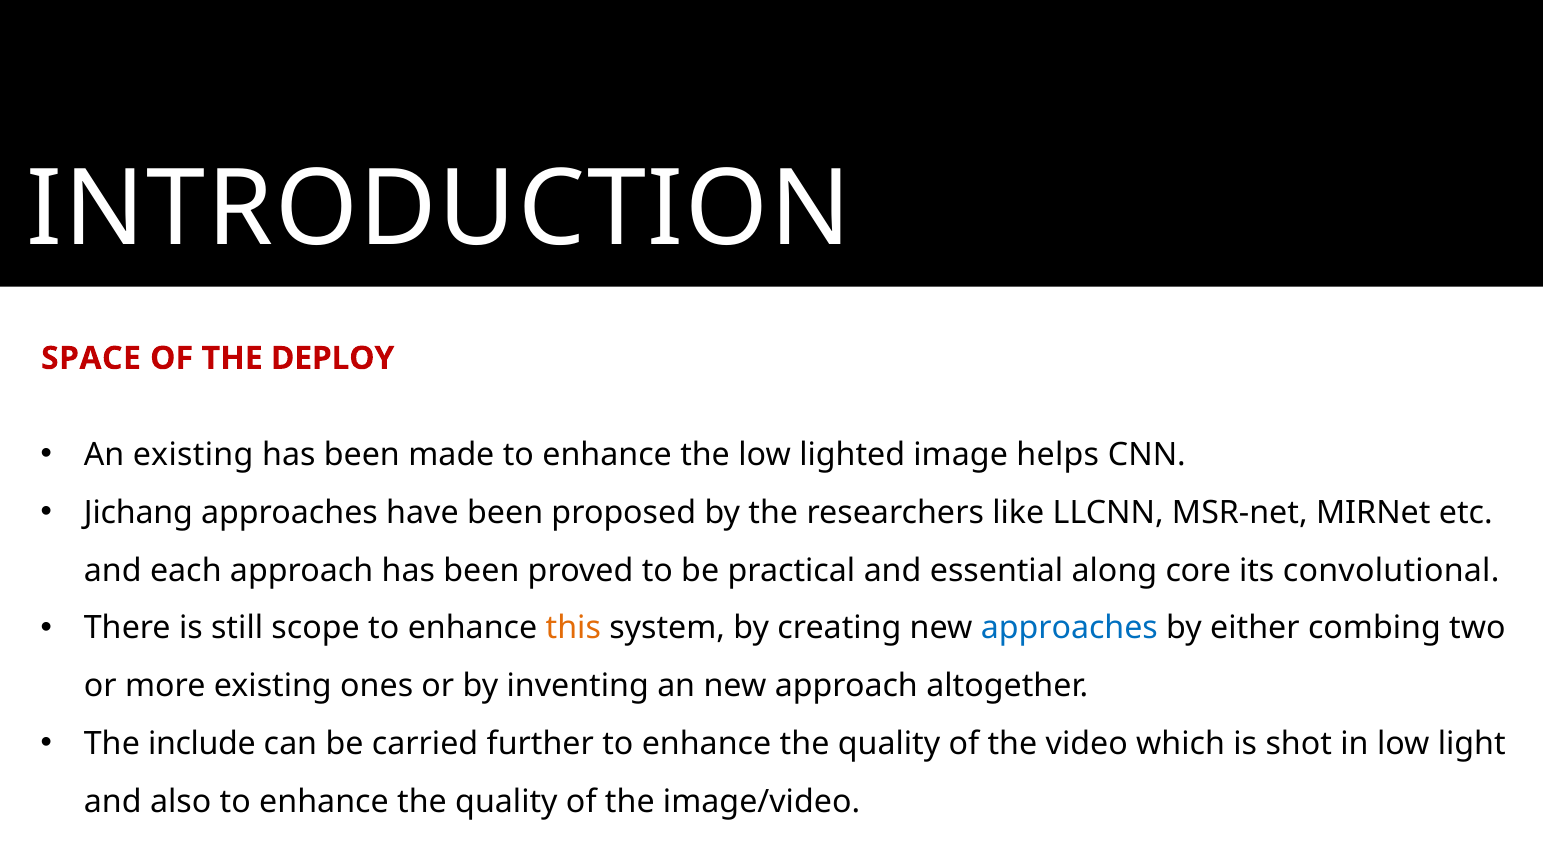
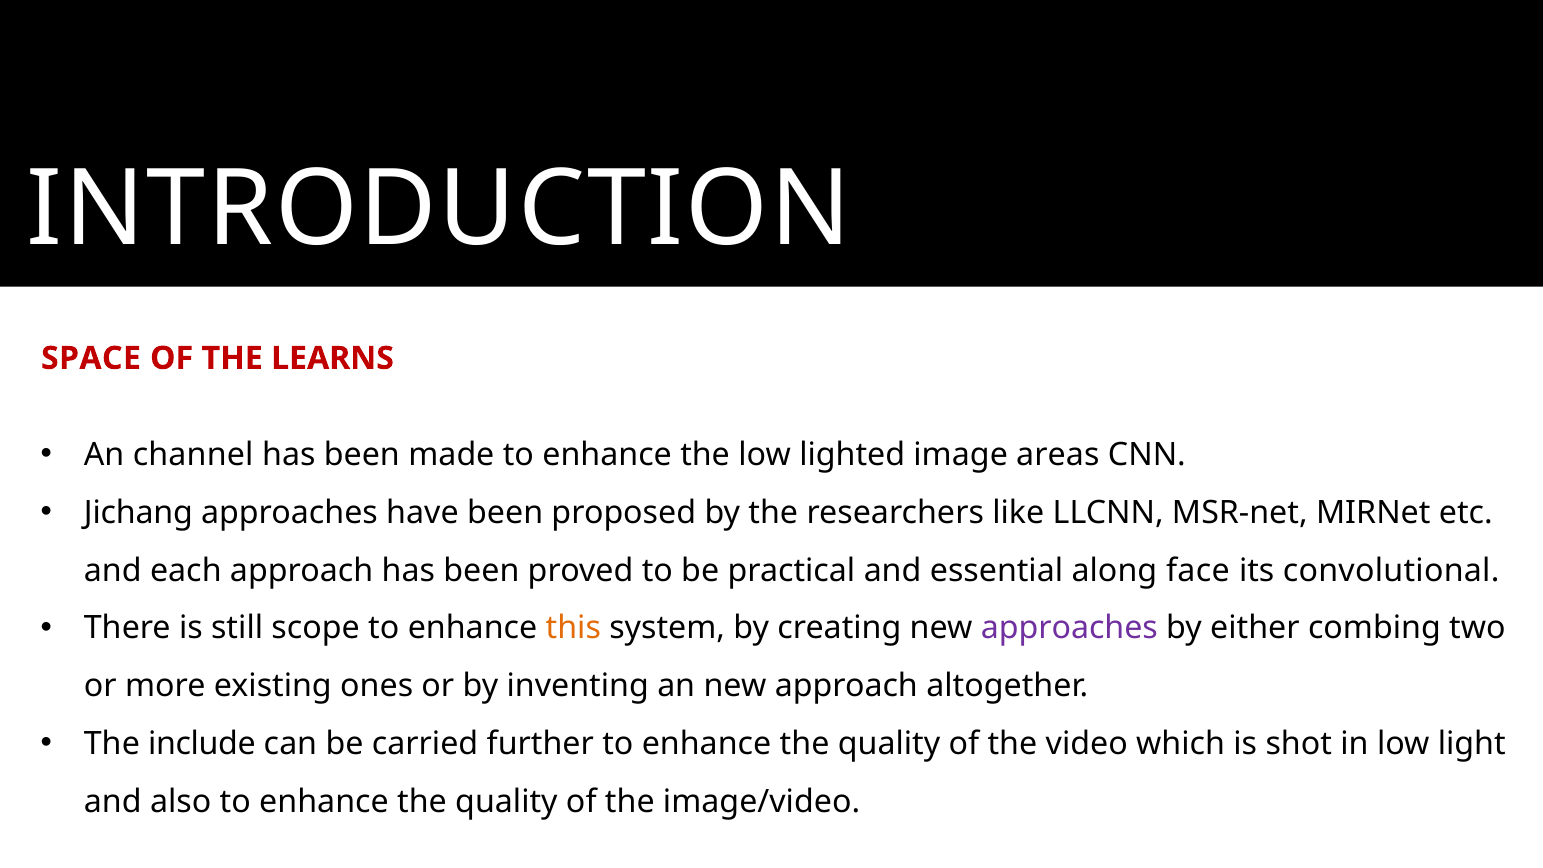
DEPLOY: DEPLOY -> LEARNS
An existing: existing -> channel
helps: helps -> areas
core: core -> face
approaches at (1069, 628) colour: blue -> purple
